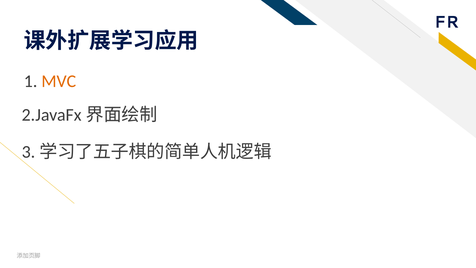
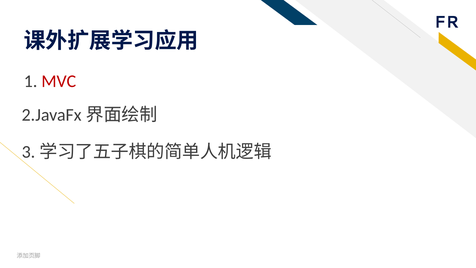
MVC colour: orange -> red
